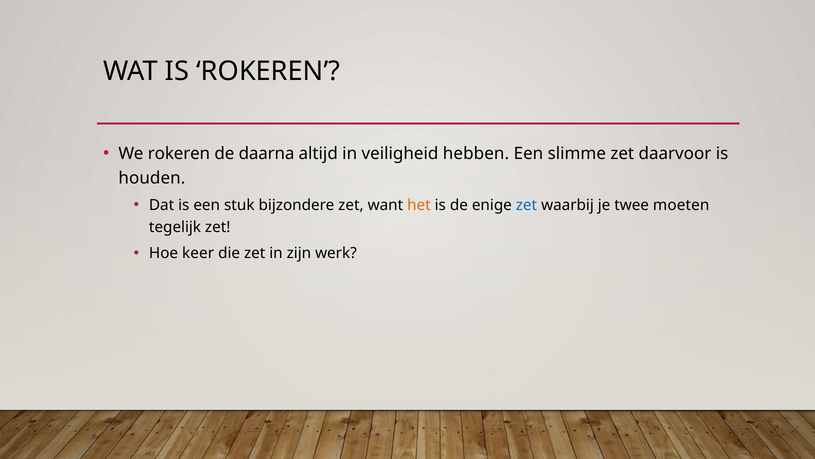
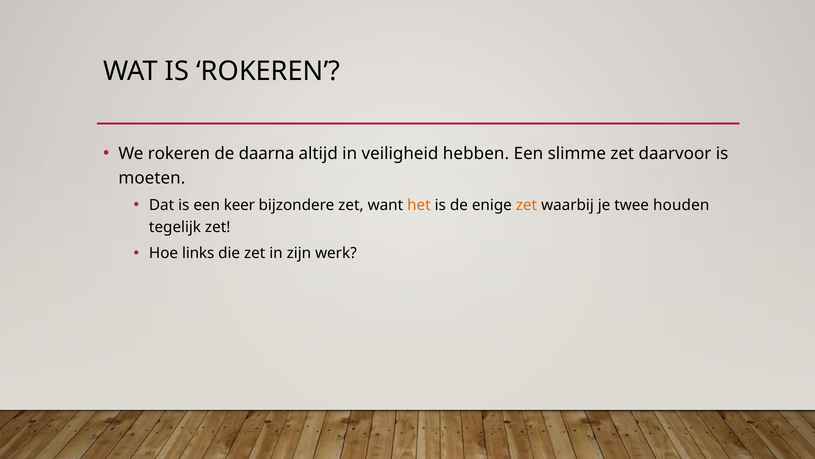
houden: houden -> moeten
stuk: stuk -> keer
zet at (526, 205) colour: blue -> orange
moeten: moeten -> houden
keer: keer -> links
